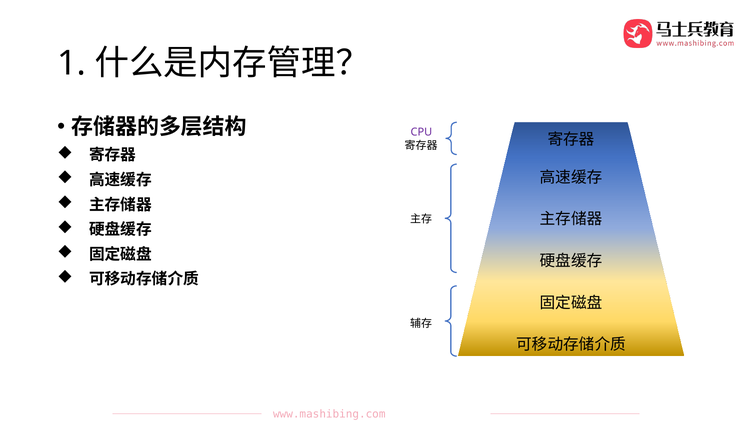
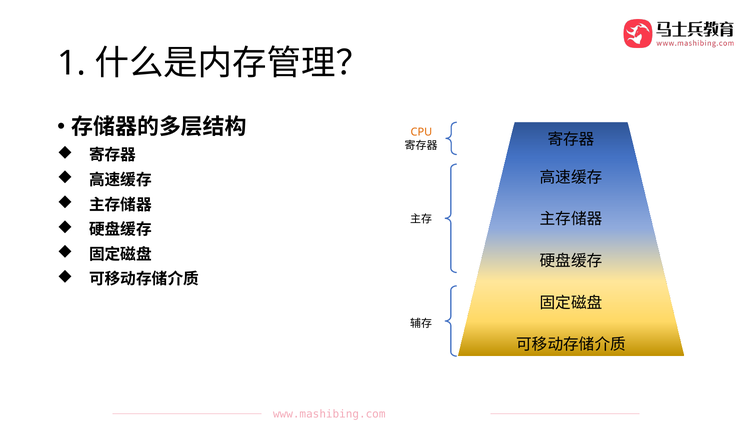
CPU colour: purple -> orange
